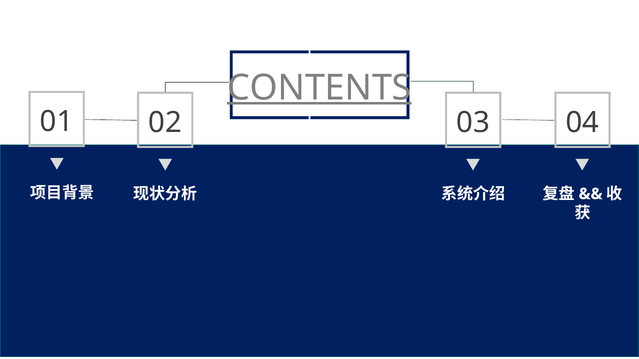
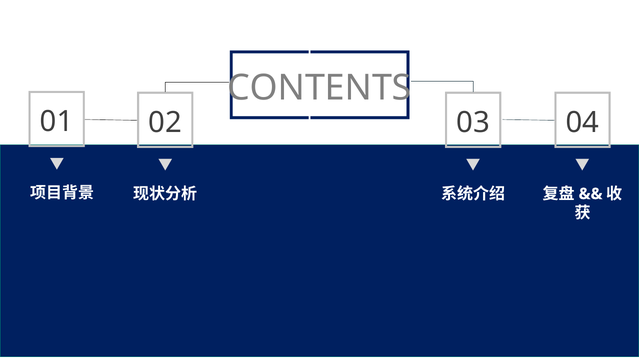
CONTENTS underline: present -> none
